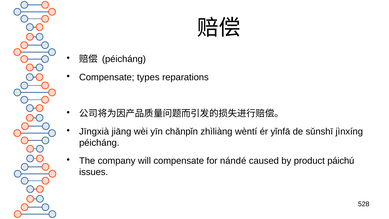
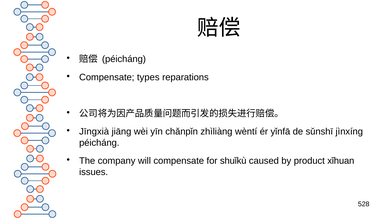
nándé: nándé -> shuǐkù
páichú: páichú -> xǐhuan
